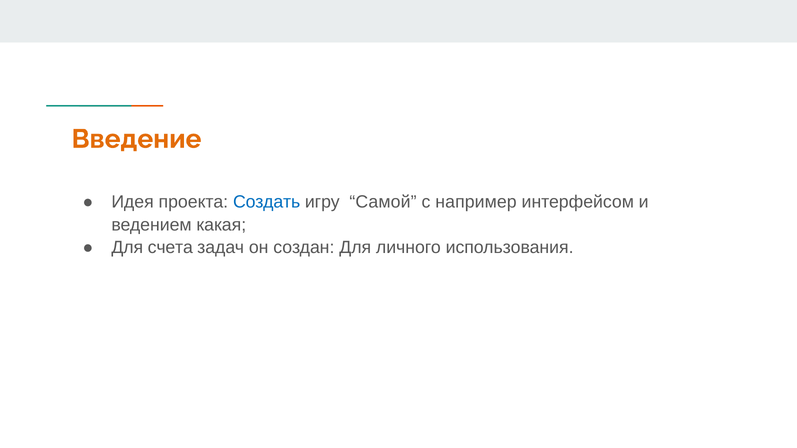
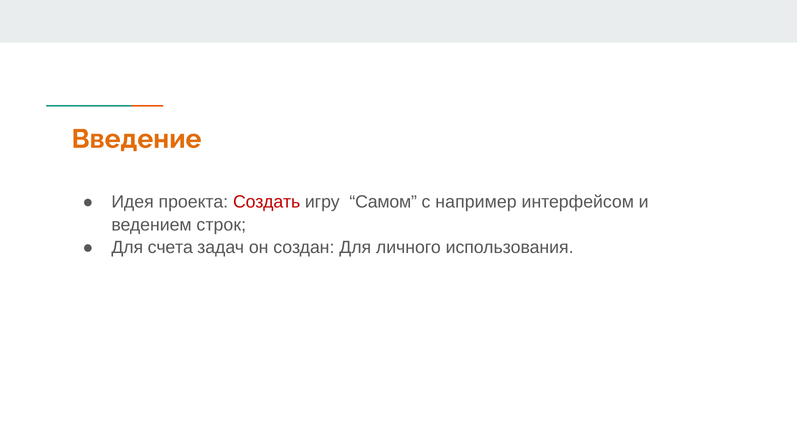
Создать colour: blue -> red
Самой: Самой -> Самом
какая: какая -> строк
